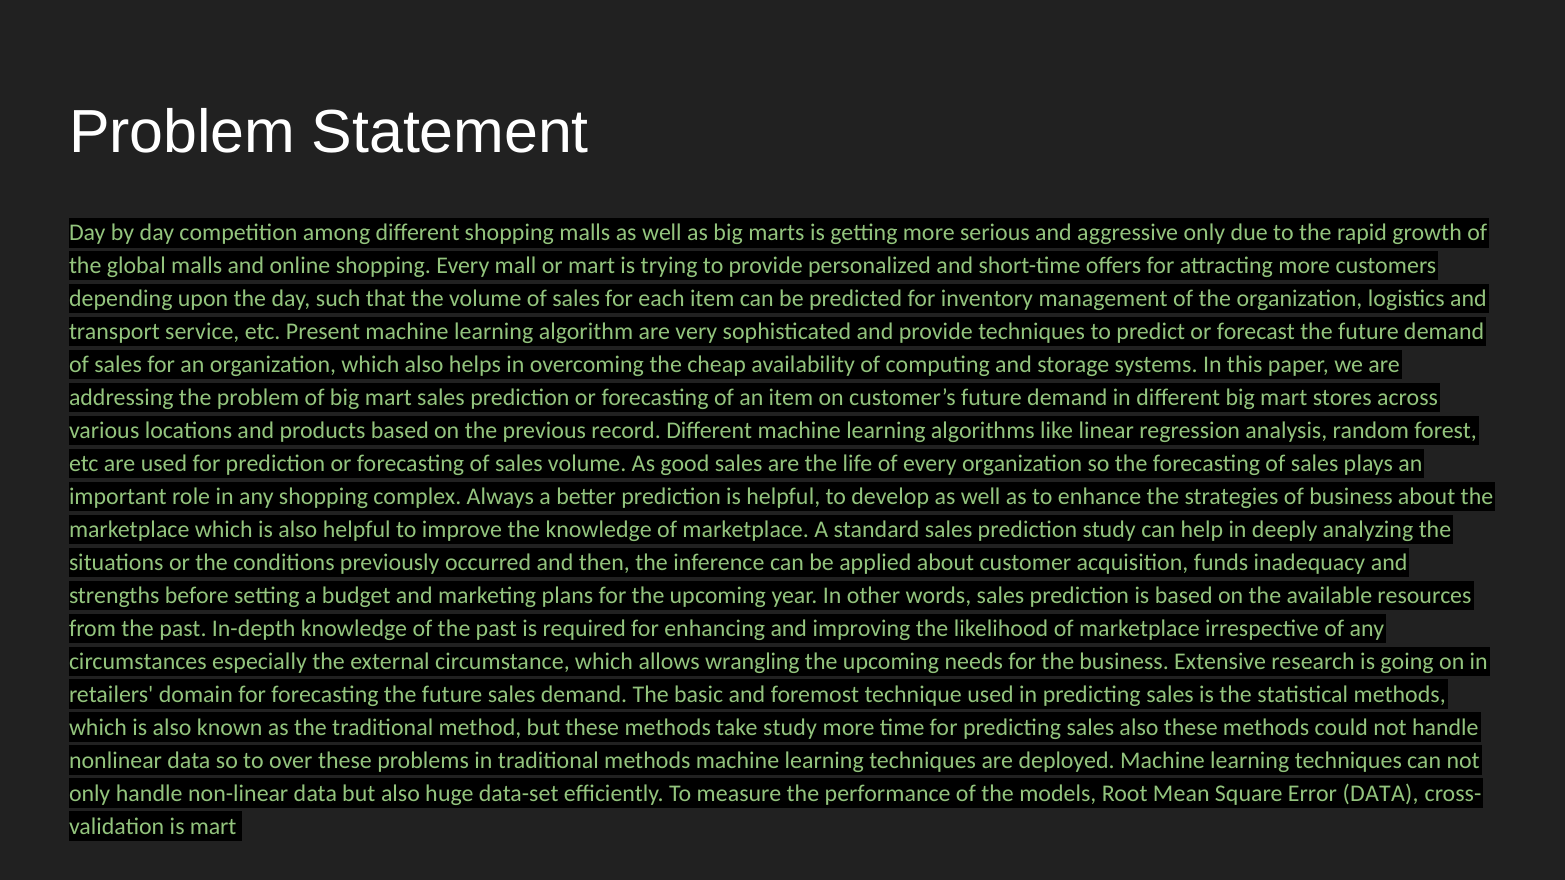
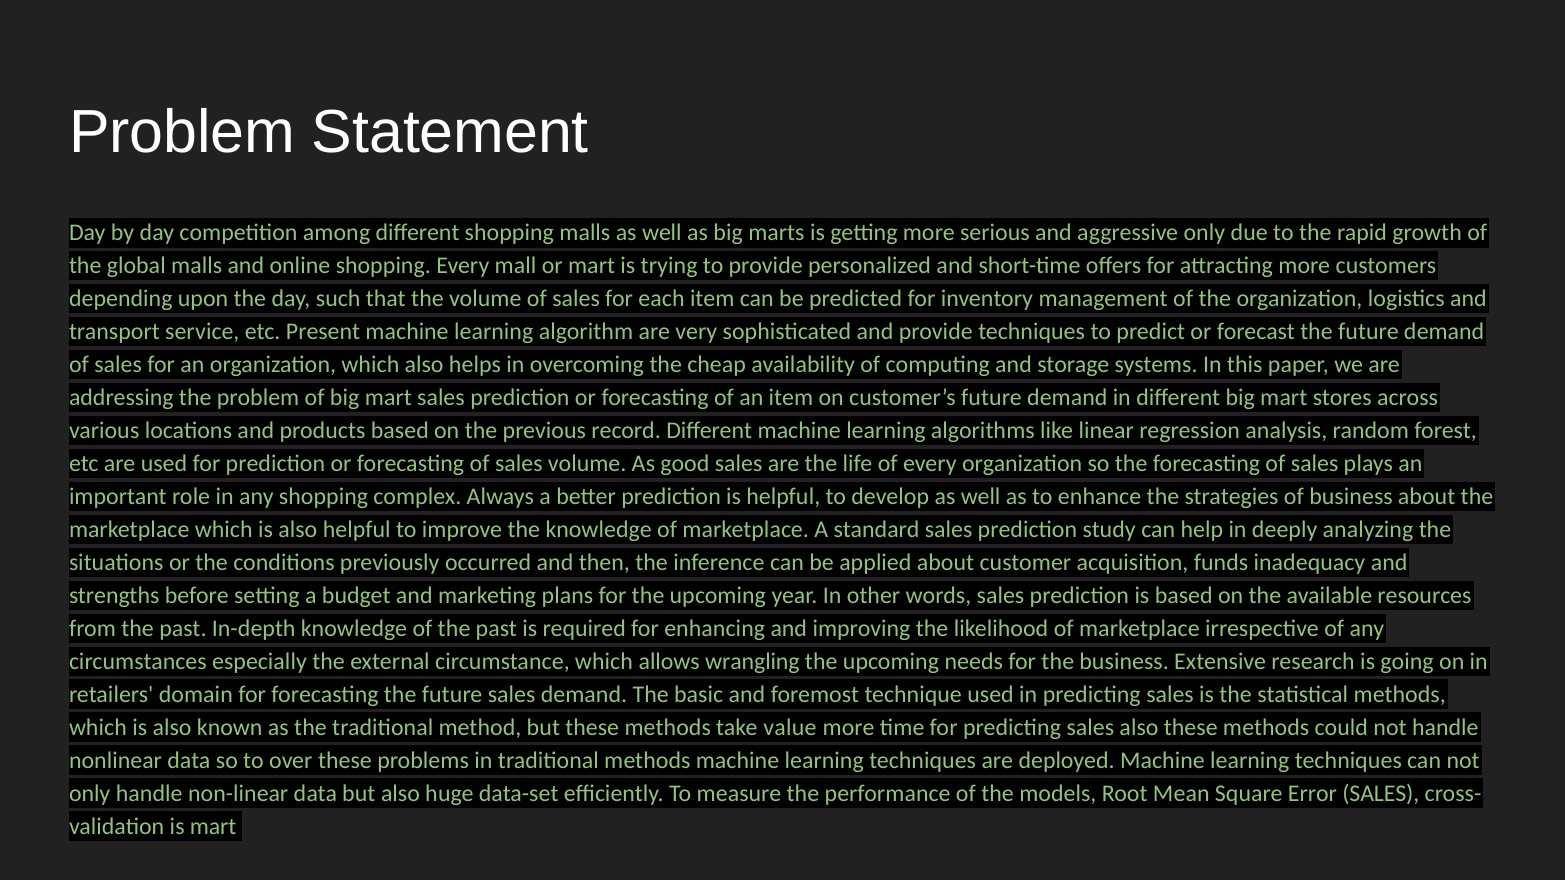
take study: study -> value
Error DATA: DATA -> SALES
